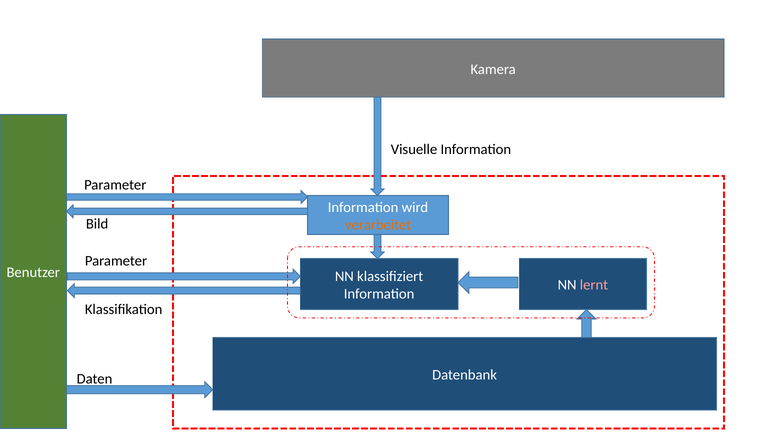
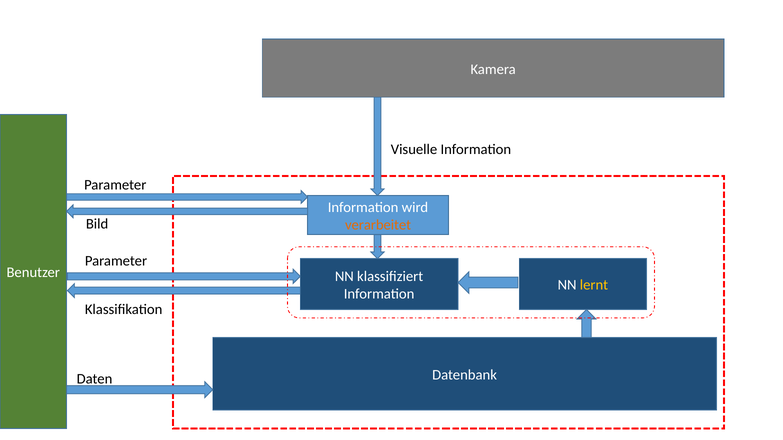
lernt colour: pink -> yellow
